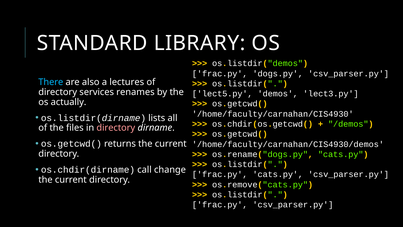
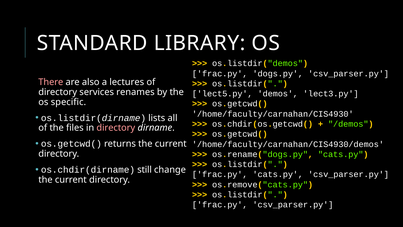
There colour: light blue -> pink
actually: actually -> specific
call: call -> still
